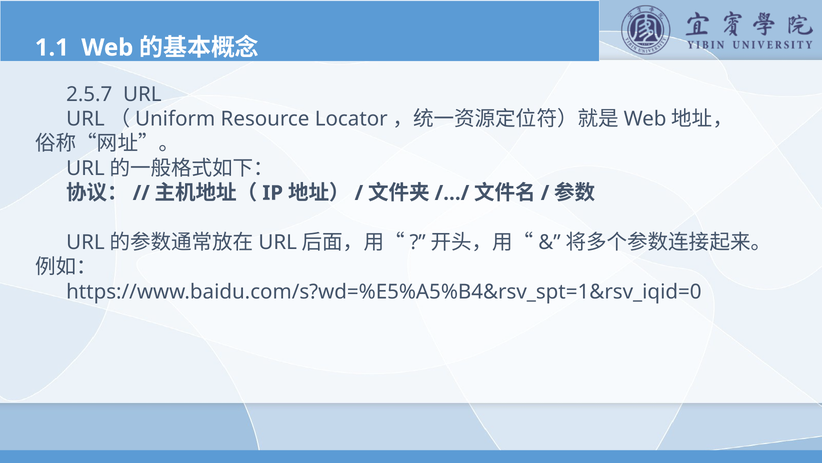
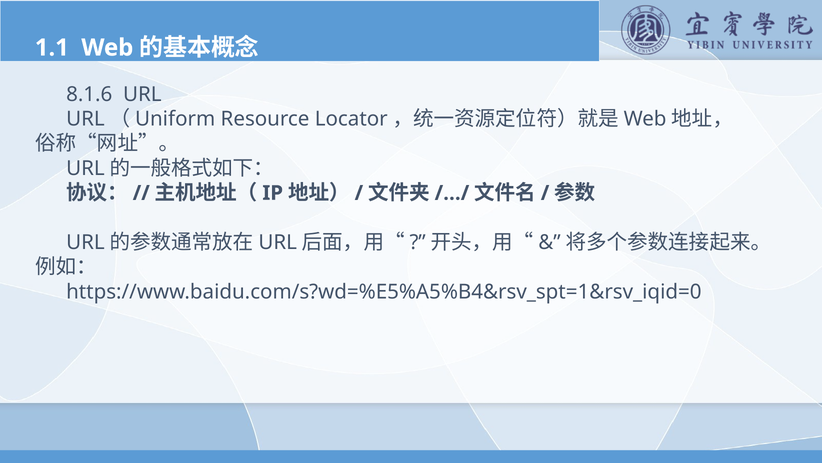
2.5.7: 2.5.7 -> 8.1.6
